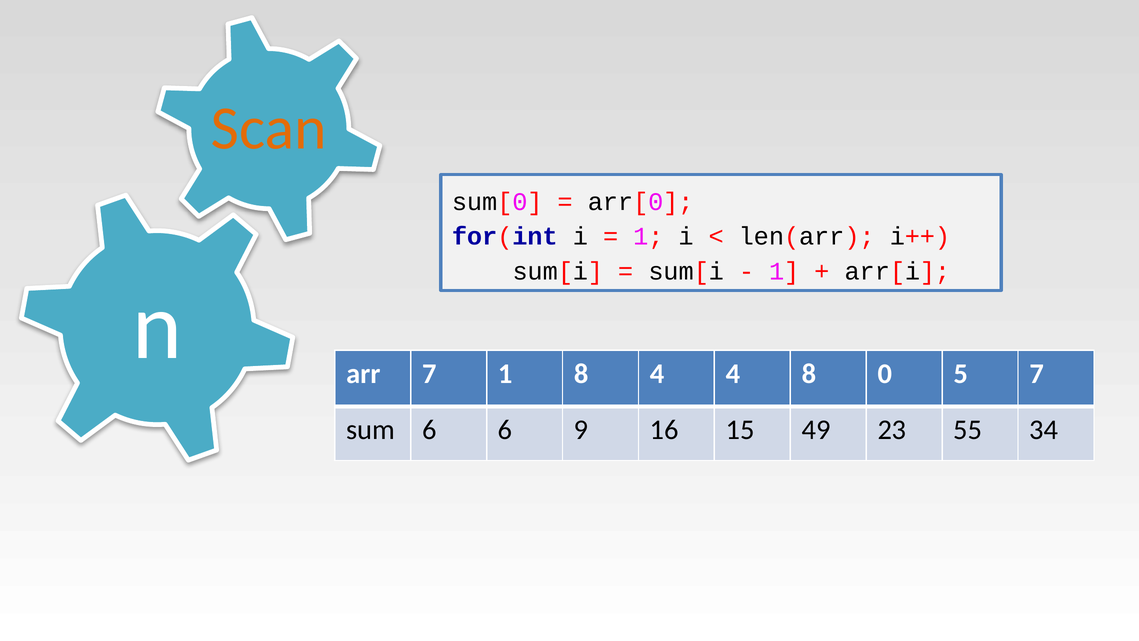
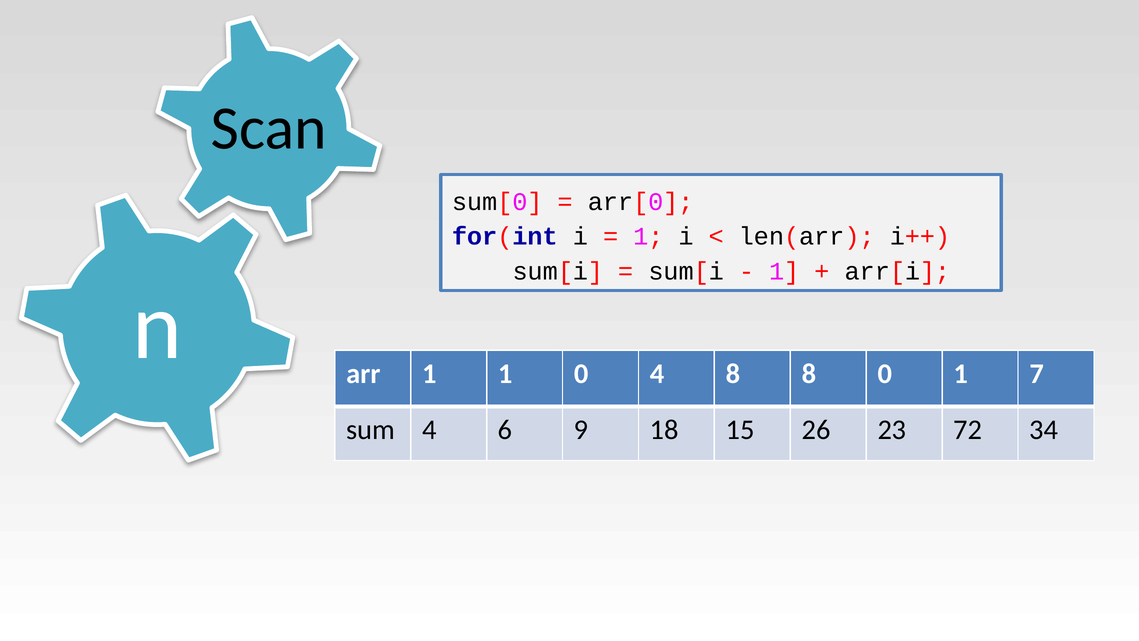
Scan colour: orange -> black
arr 7: 7 -> 1
1 8: 8 -> 0
4 4: 4 -> 8
0 5: 5 -> 1
sum 6: 6 -> 4
16: 16 -> 18
49: 49 -> 26
55: 55 -> 72
